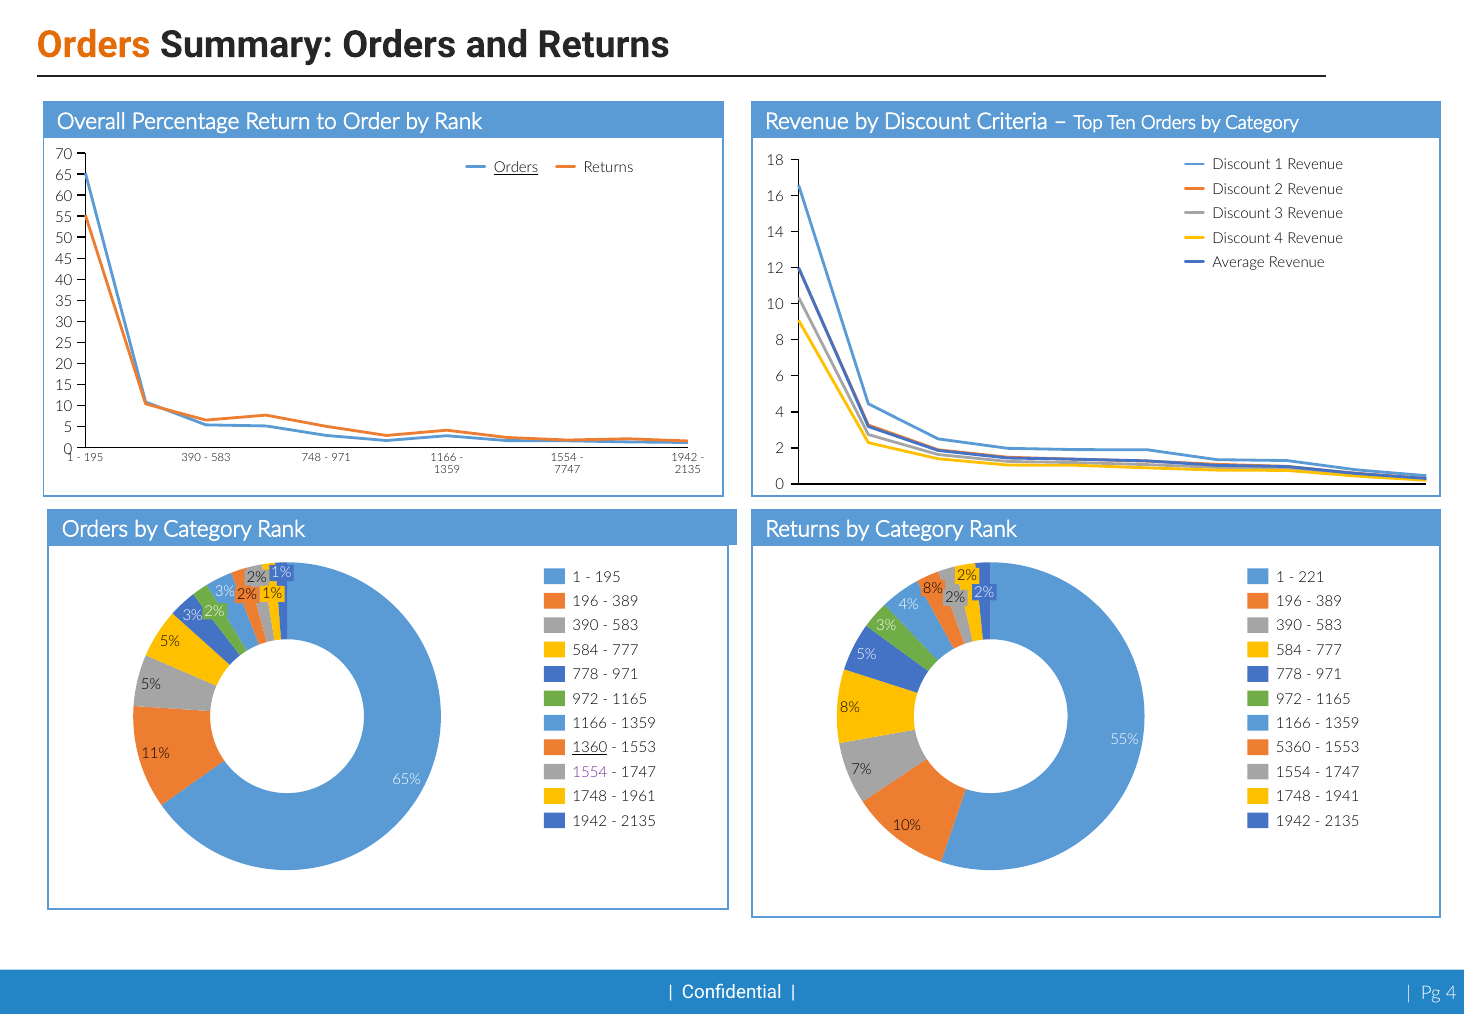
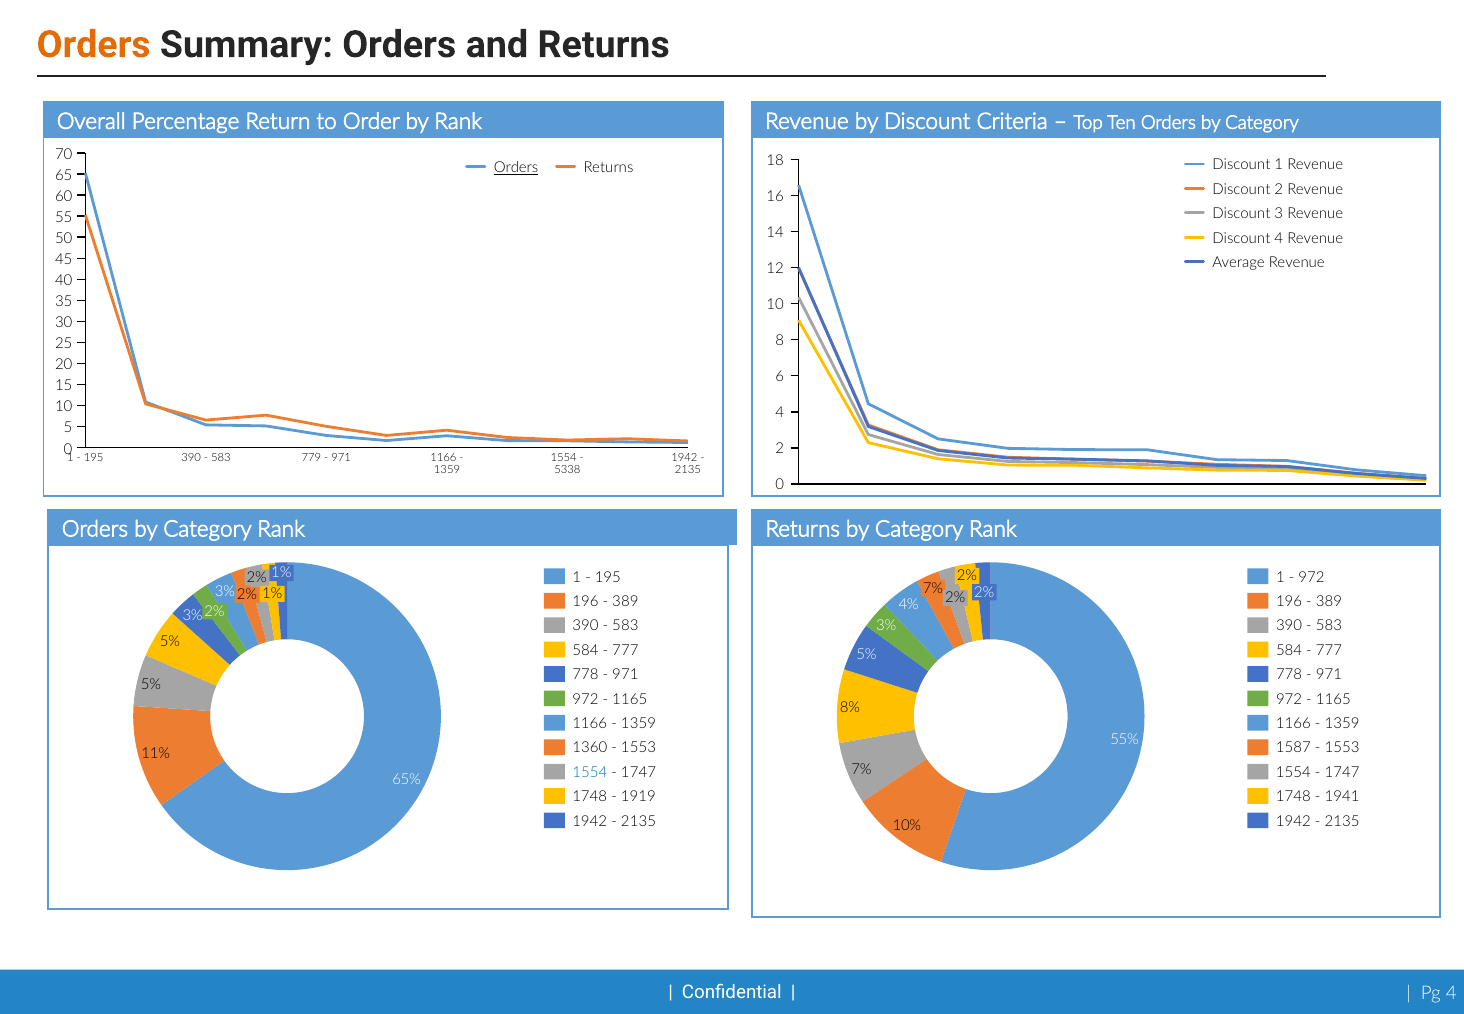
748: 748 -> 779
7747: 7747 -> 5338
221 at (1311, 577): 221 -> 972
8% at (933, 588): 8% -> 7%
1360 underline: present -> none
5360: 5360 -> 1587
1554 at (590, 772) colour: purple -> blue
1961: 1961 -> 1919
